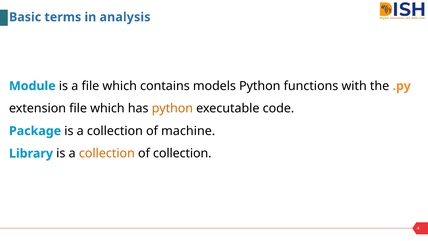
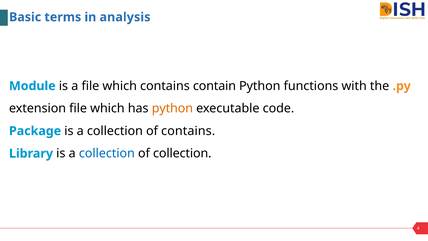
models: models -> contain
of machine: machine -> contains
collection at (107, 153) colour: orange -> blue
